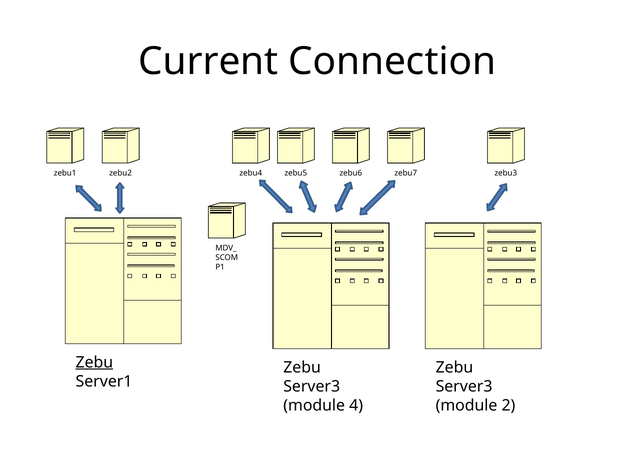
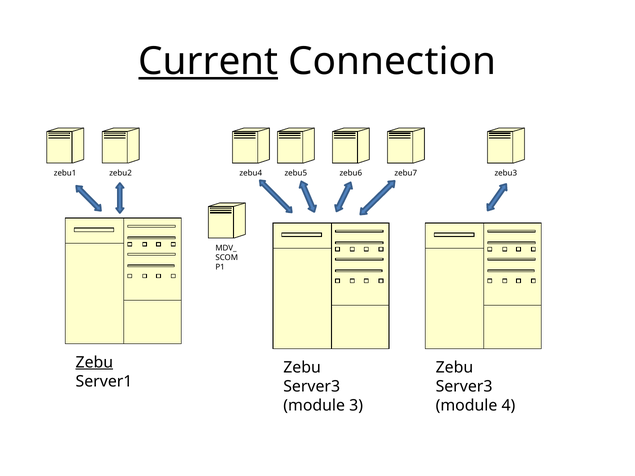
Current underline: none -> present
4: 4 -> 3
2: 2 -> 4
